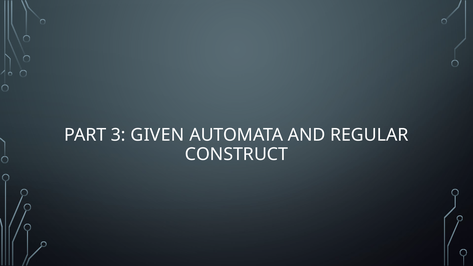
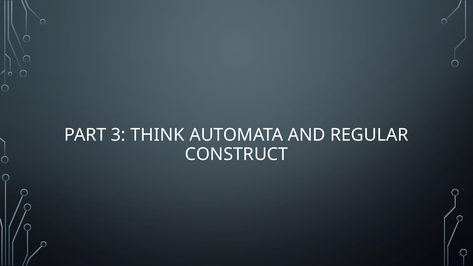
GIVEN: GIVEN -> THINK
